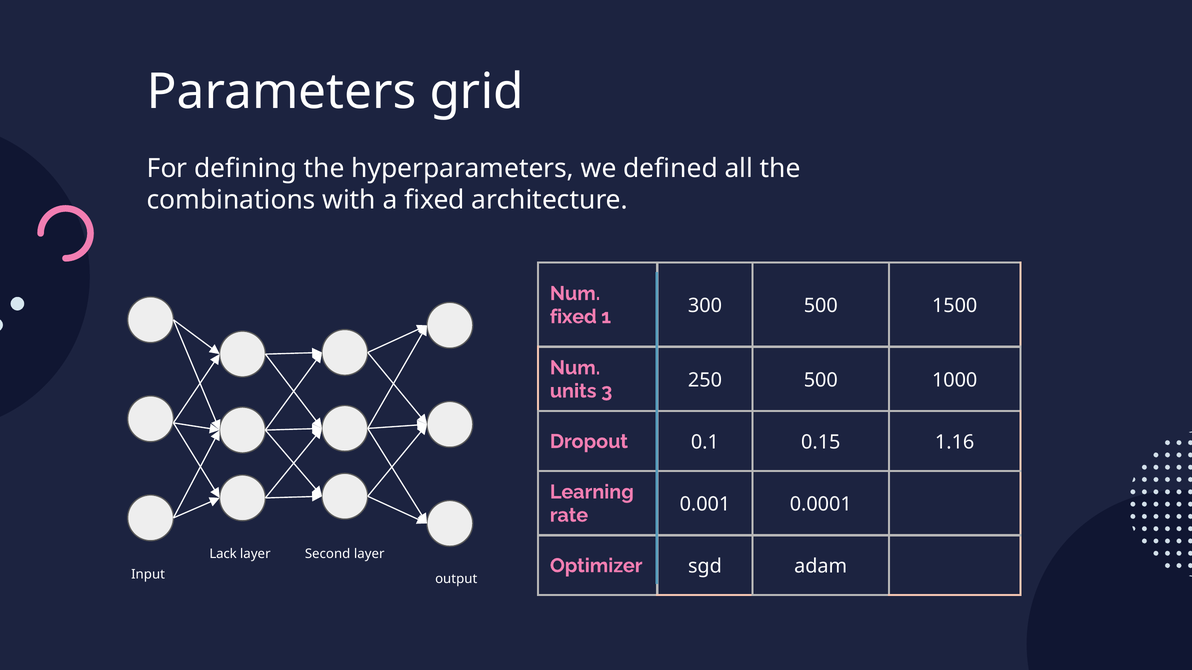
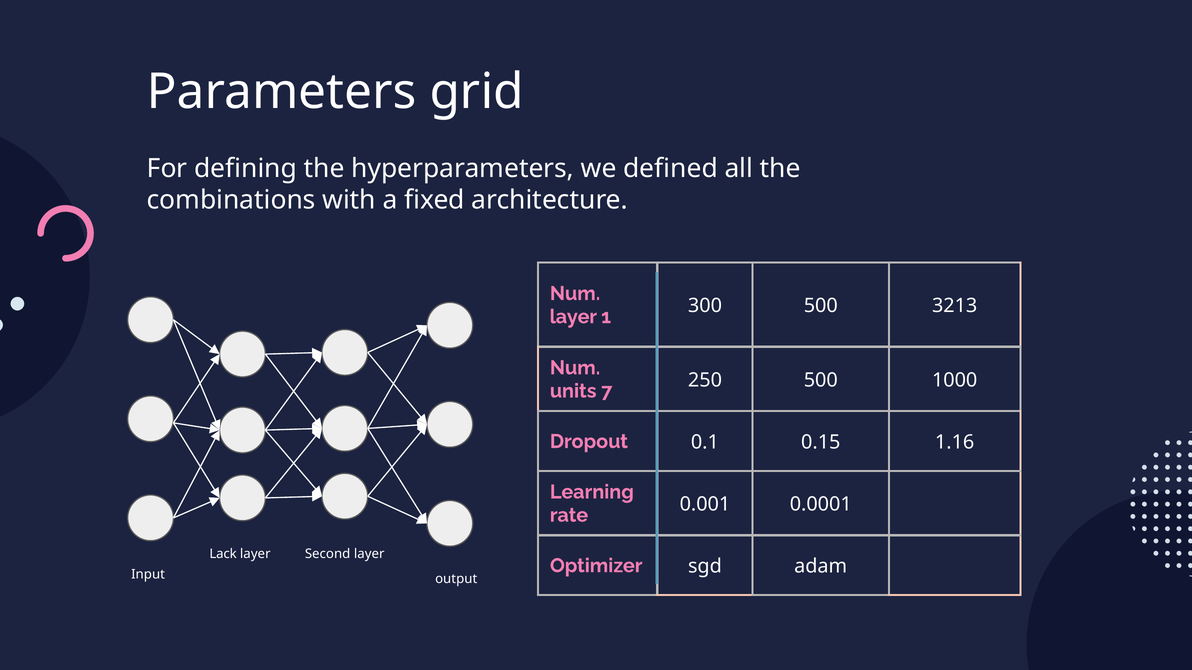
fixed at (573, 317): fixed -> layer
1500: 1500 -> 3213
3: 3 -> 7
